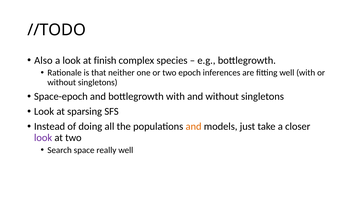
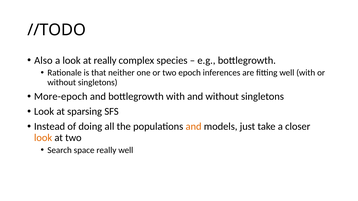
at finish: finish -> really
Space-epoch: Space-epoch -> More-epoch
look at (43, 138) colour: purple -> orange
